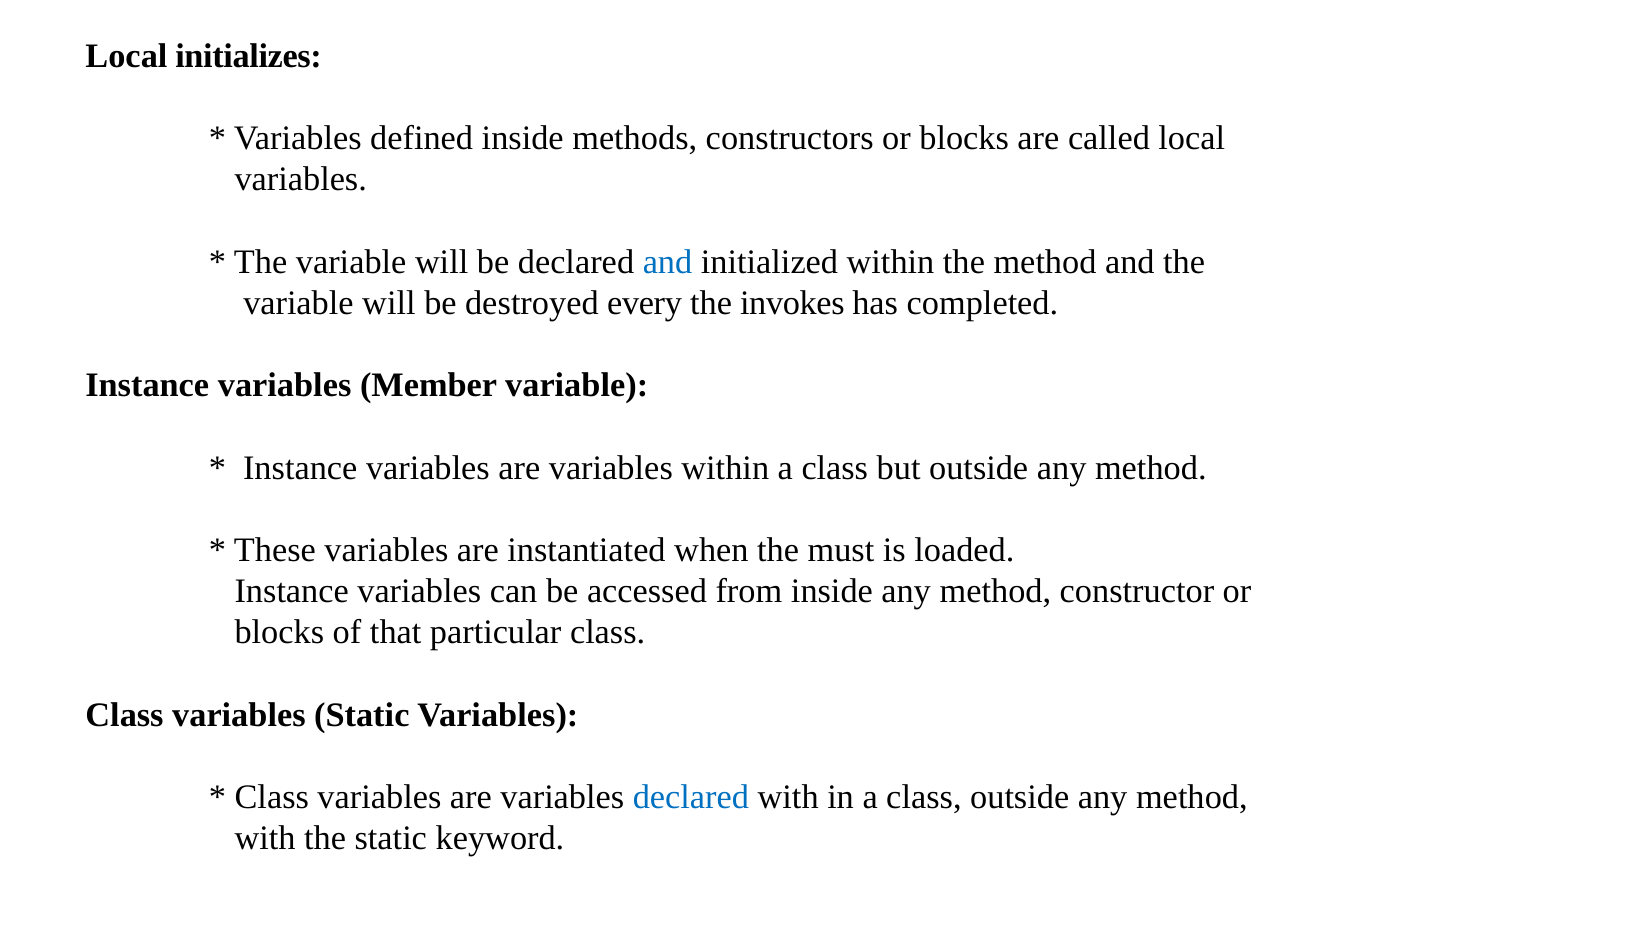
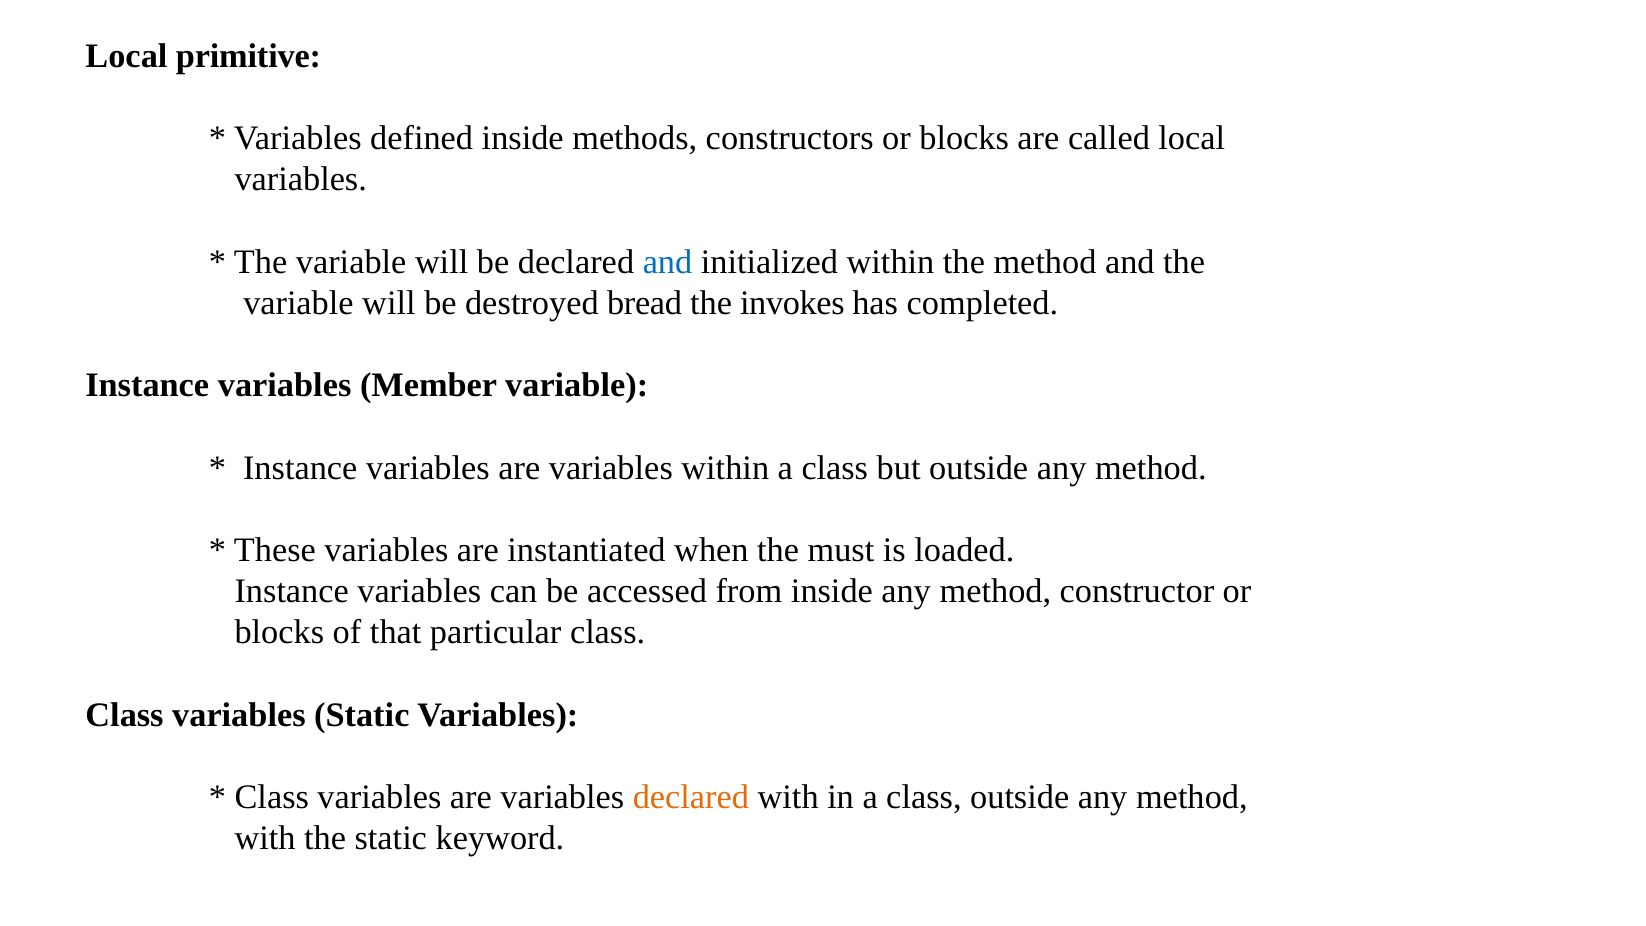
initializes: initializes -> primitive
every: every -> bread
declared at (691, 797) colour: blue -> orange
